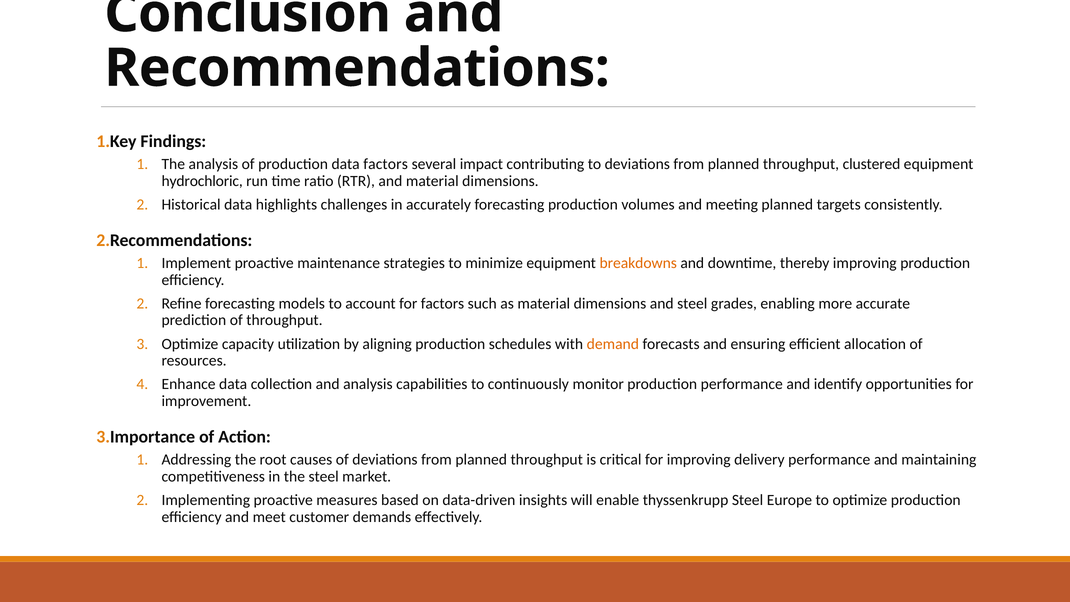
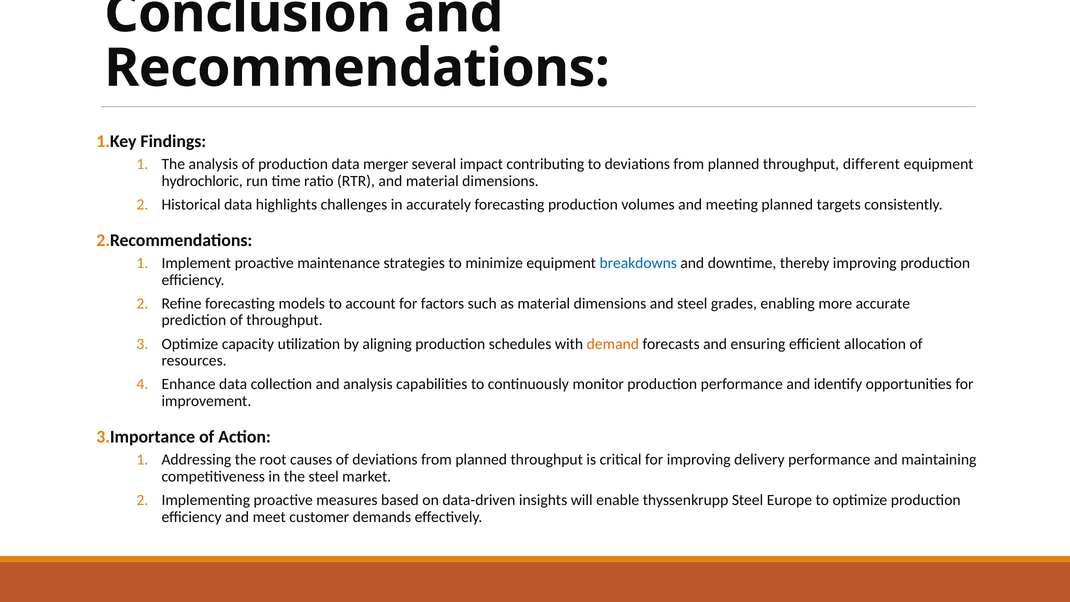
data factors: factors -> merger
clustered: clustered -> different
breakdowns colour: orange -> blue
